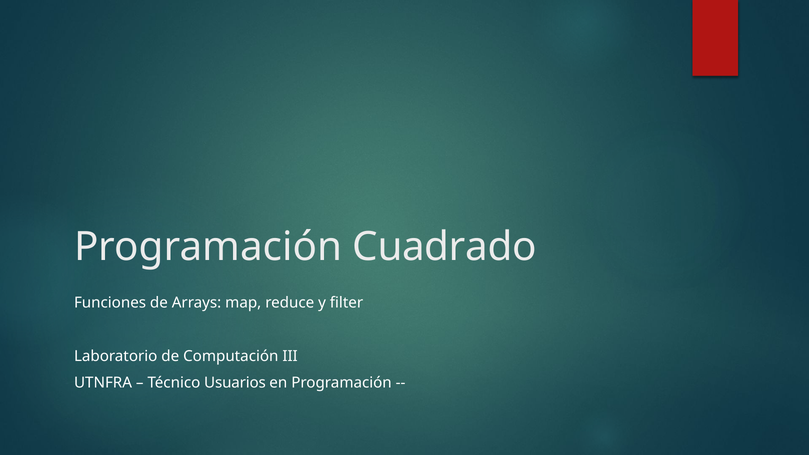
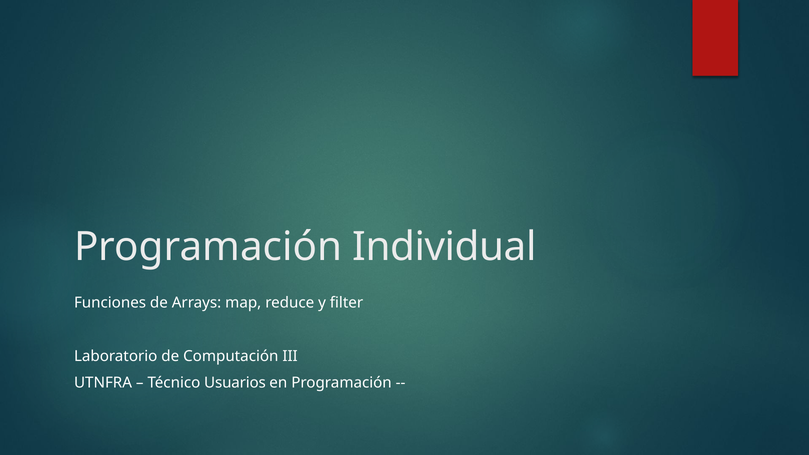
Cuadrado: Cuadrado -> Individual
